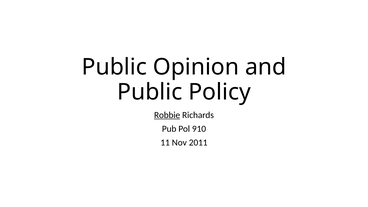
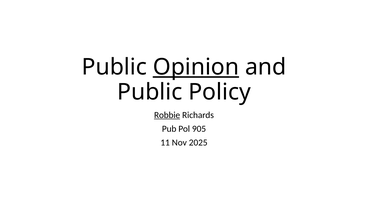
Opinion underline: none -> present
910: 910 -> 905
2011: 2011 -> 2025
